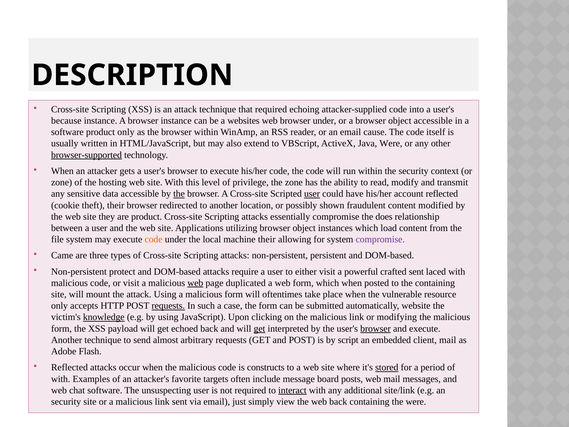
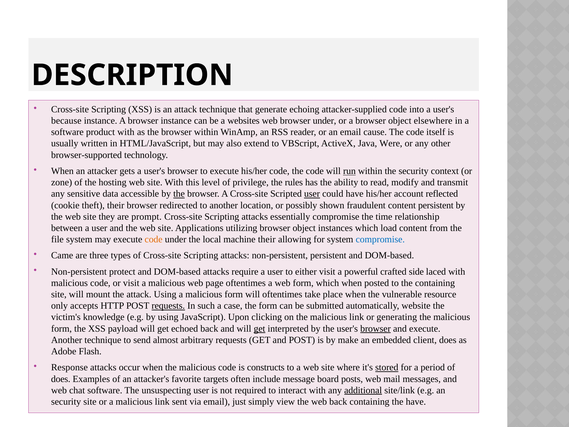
that required: required -> generate
object accessible: accessible -> elsewhere
product only: only -> with
browser-supported underline: present -> none
run underline: none -> present
the zone: zone -> rules
content modified: modified -> persistent
are product: product -> prompt
does: does -> time
compromise at (380, 239) colour: purple -> blue
crafted sent: sent -> side
web at (195, 283) underline: present -> none
page duplicated: duplicated -> oftentimes
knowledge underline: present -> none
modifying: modifying -> generating
script: script -> make
client mail: mail -> does
Reflected at (69, 367): Reflected -> Response
with at (61, 379): with -> does
interact underline: present -> none
additional underline: none -> present
the were: were -> have
